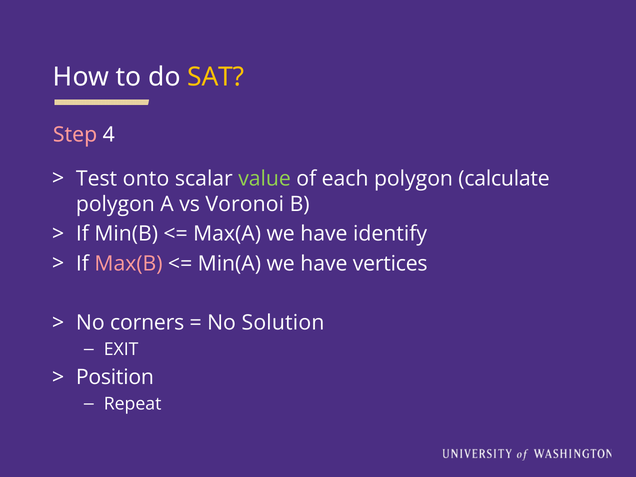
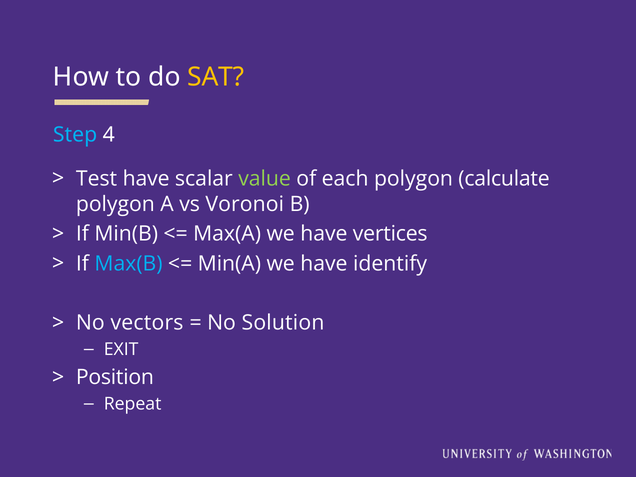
Step colour: pink -> light blue
Test onto: onto -> have
identify: identify -> vertices
Max(B colour: pink -> light blue
vertices: vertices -> identify
corners: corners -> vectors
